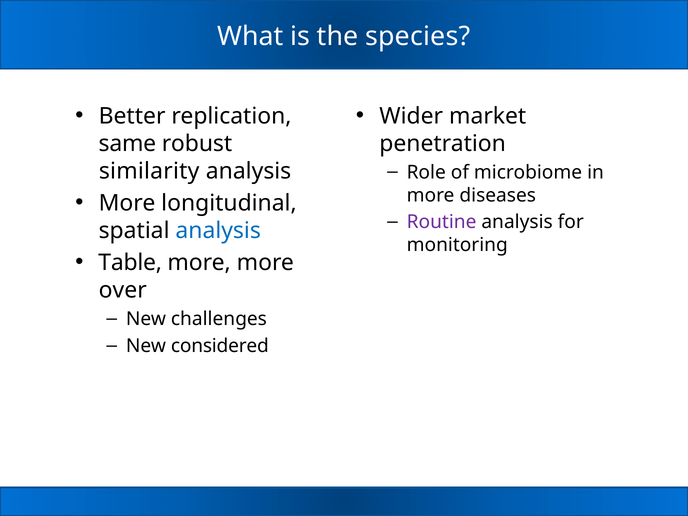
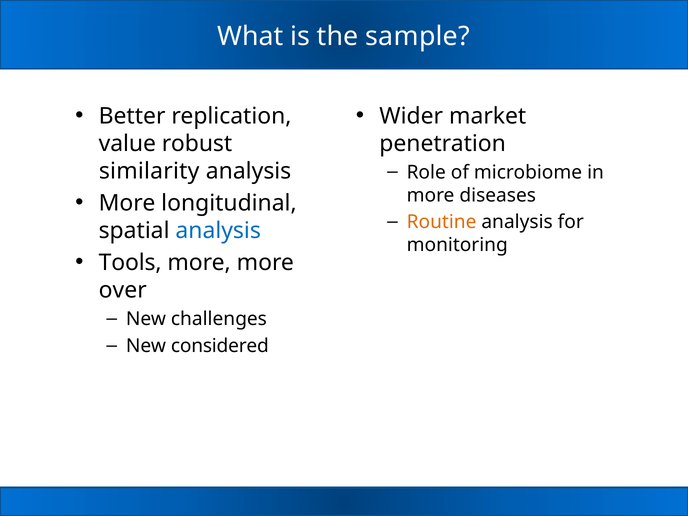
species: species -> sample
same: same -> value
Routine colour: purple -> orange
Table: Table -> Tools
